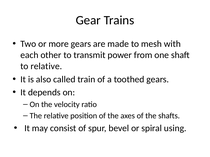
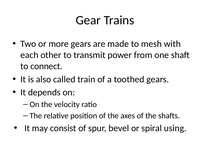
to relative: relative -> connect
